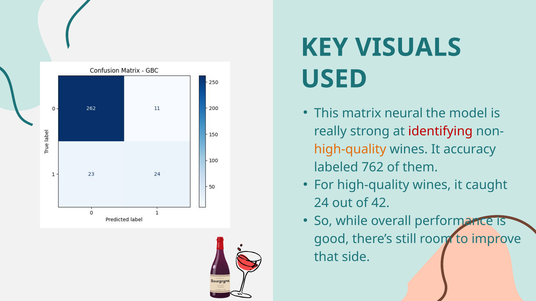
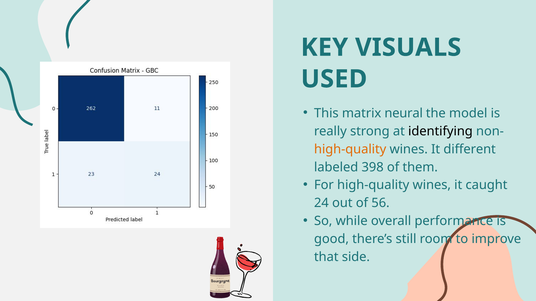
identifying colour: red -> black
accuracy: accuracy -> different
762: 762 -> 398
42: 42 -> 56
